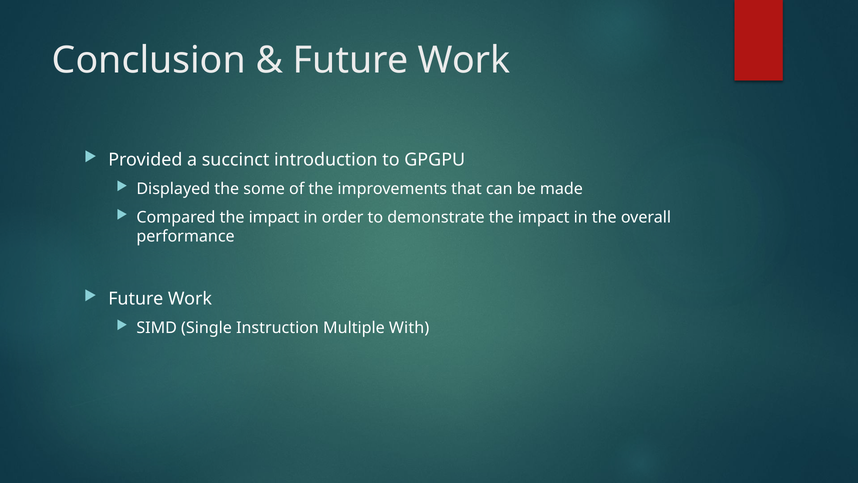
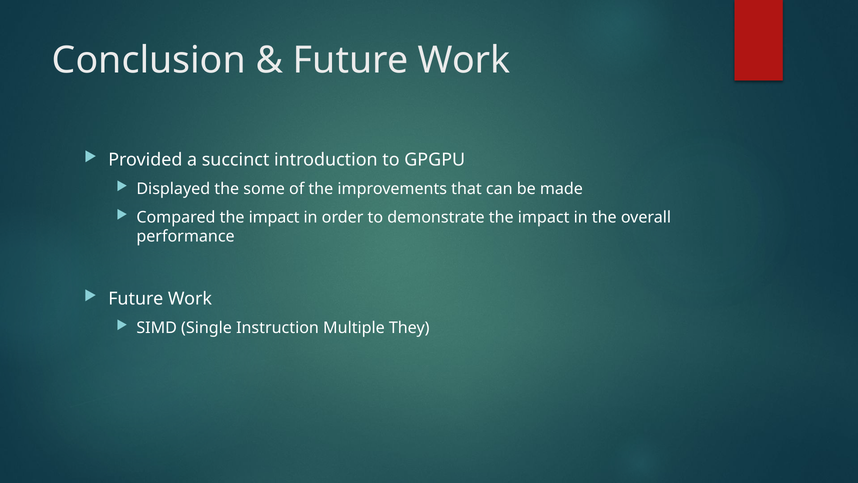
With: With -> They
